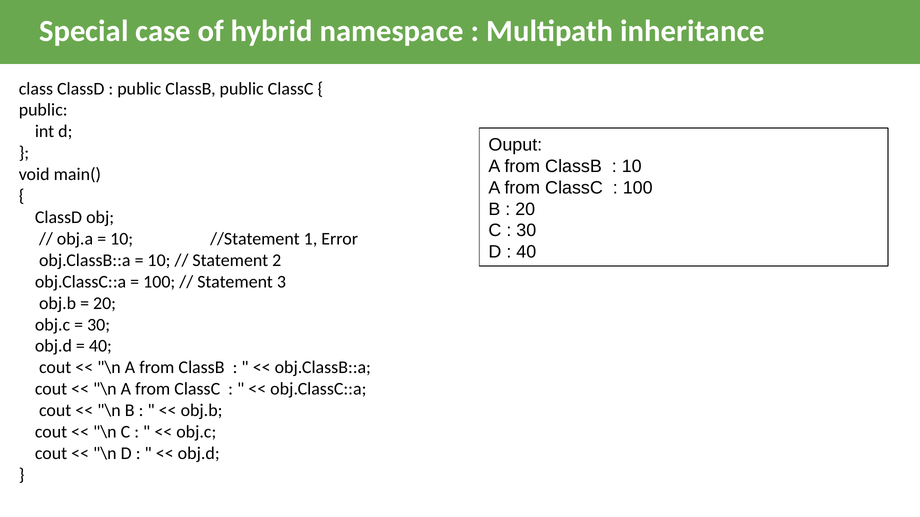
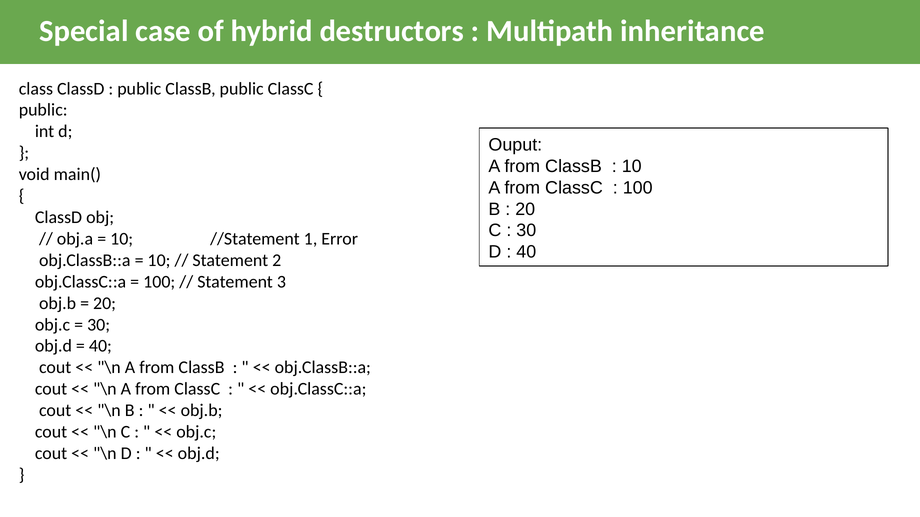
namespace: namespace -> destructors
